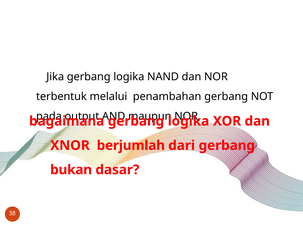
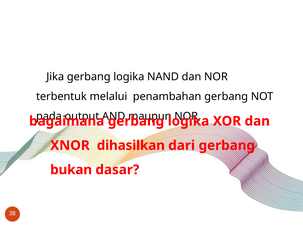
berjumlah: berjumlah -> dihasilkan
